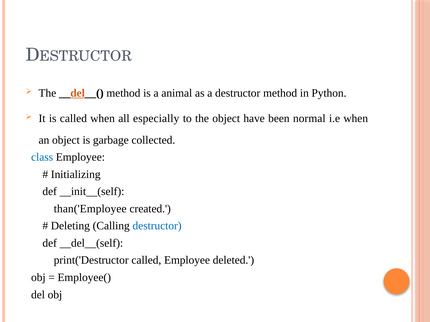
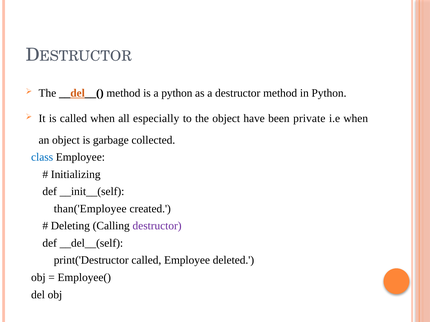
a animal: animal -> python
normal: normal -> private
destructor at (157, 226) colour: blue -> purple
